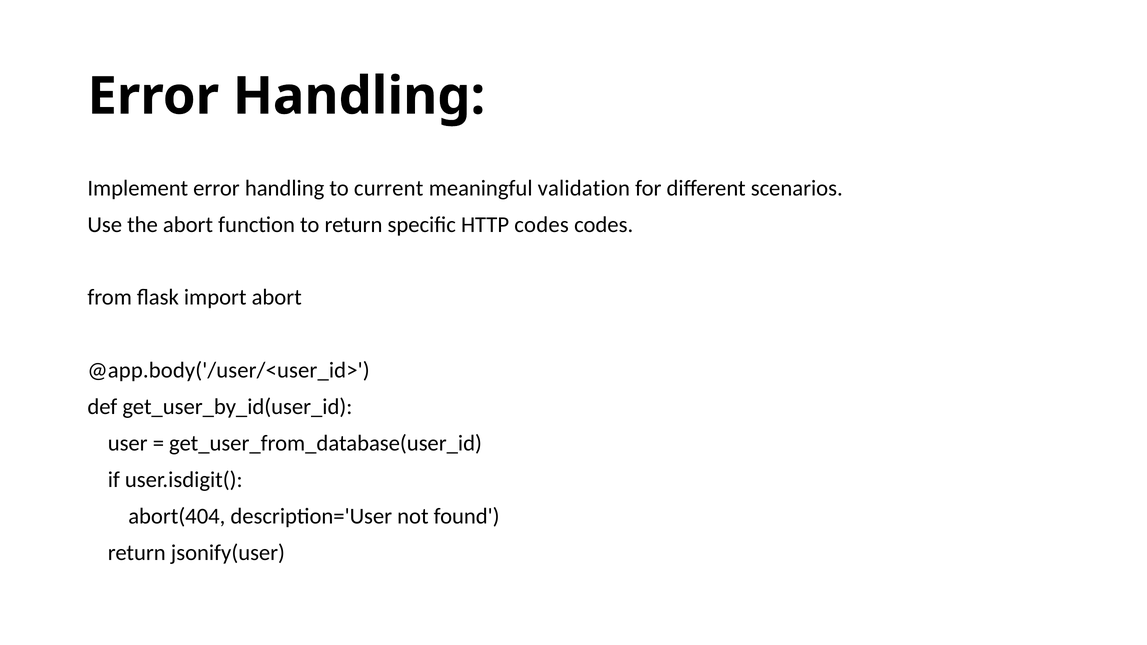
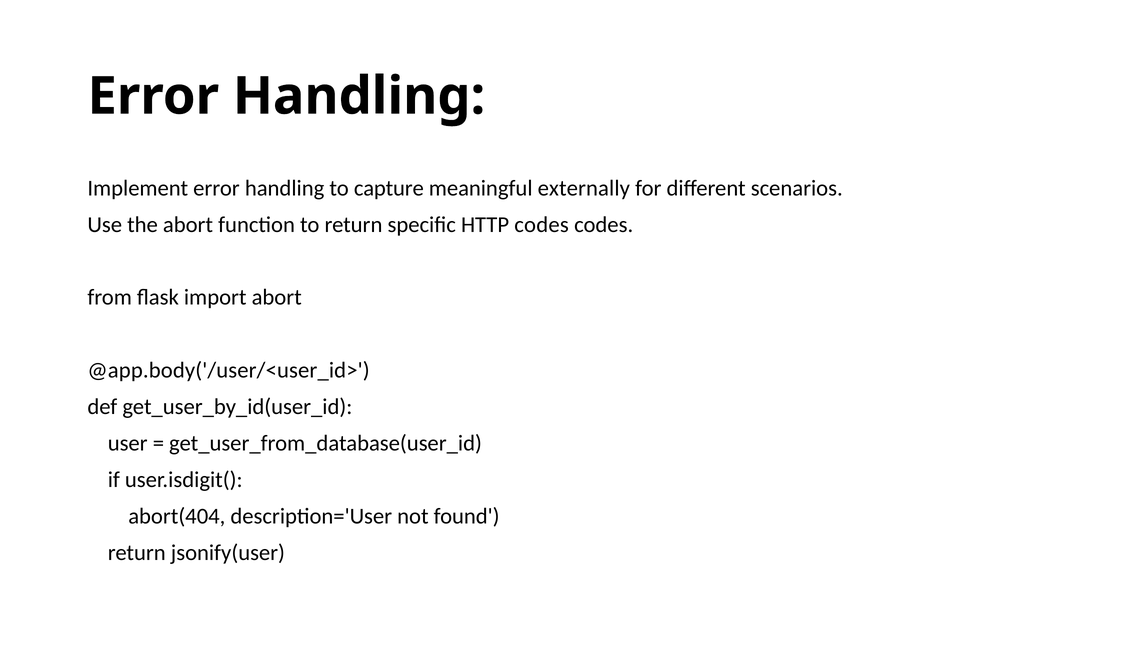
current: current -> capture
validation: validation -> externally
